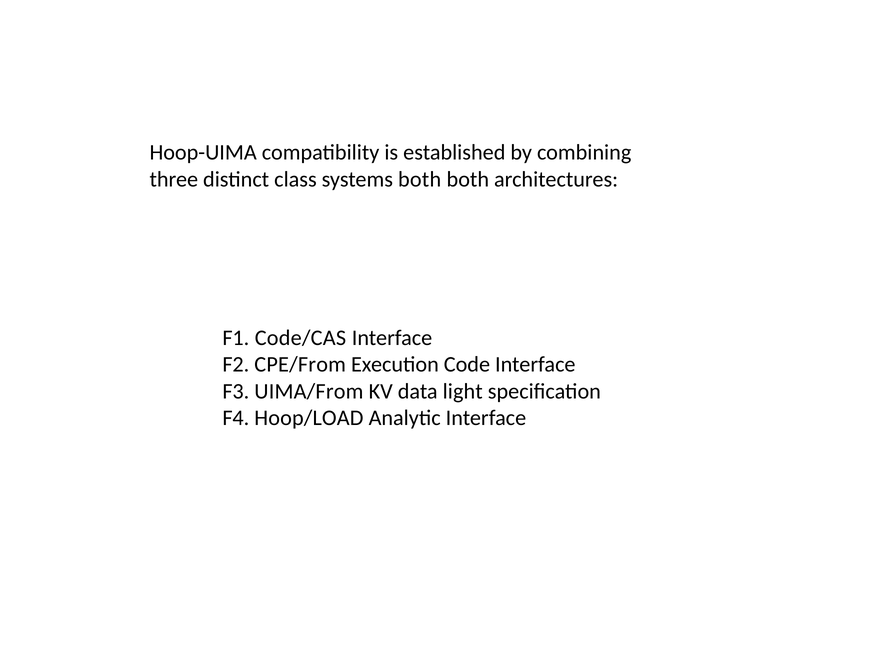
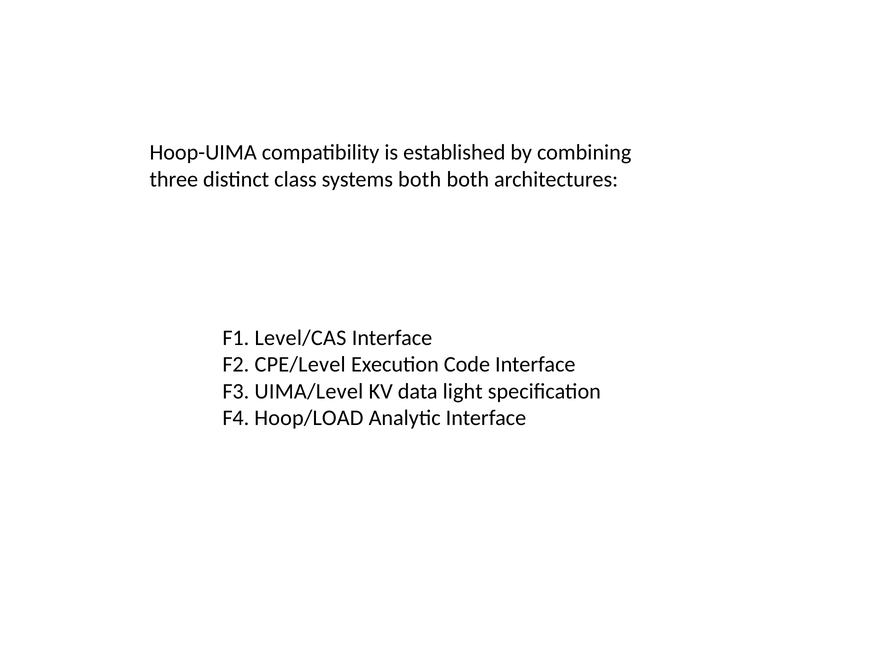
Code/CAS: Code/CAS -> Level/CAS
CPE/From: CPE/From -> CPE/Level
UIMA/From: UIMA/From -> UIMA/Level
